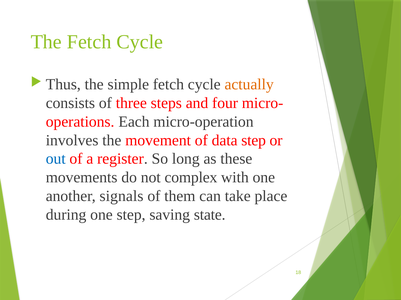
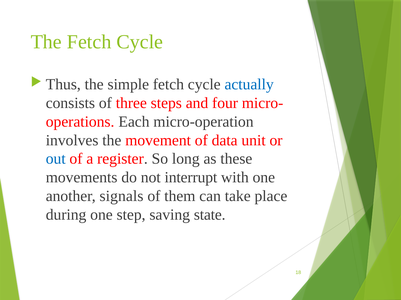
actually colour: orange -> blue
data step: step -> unit
complex: complex -> interrupt
